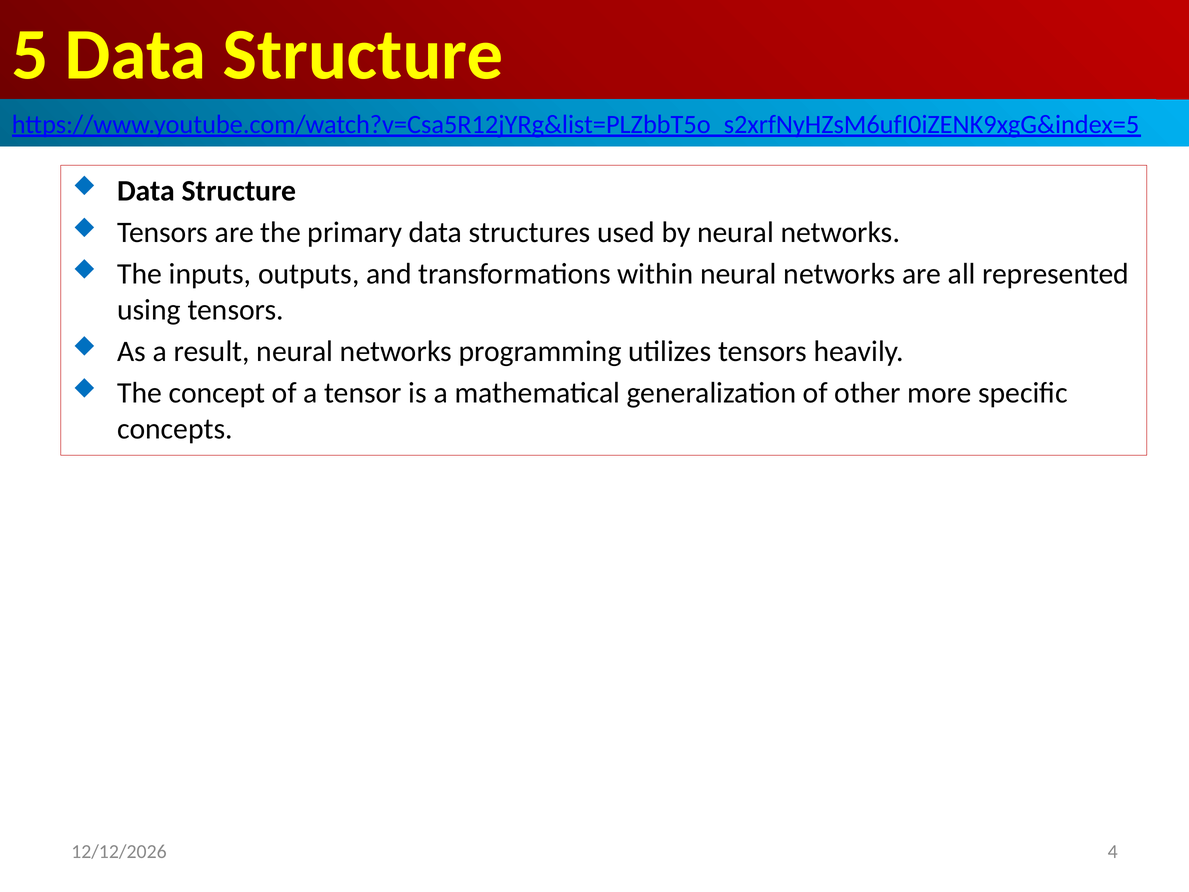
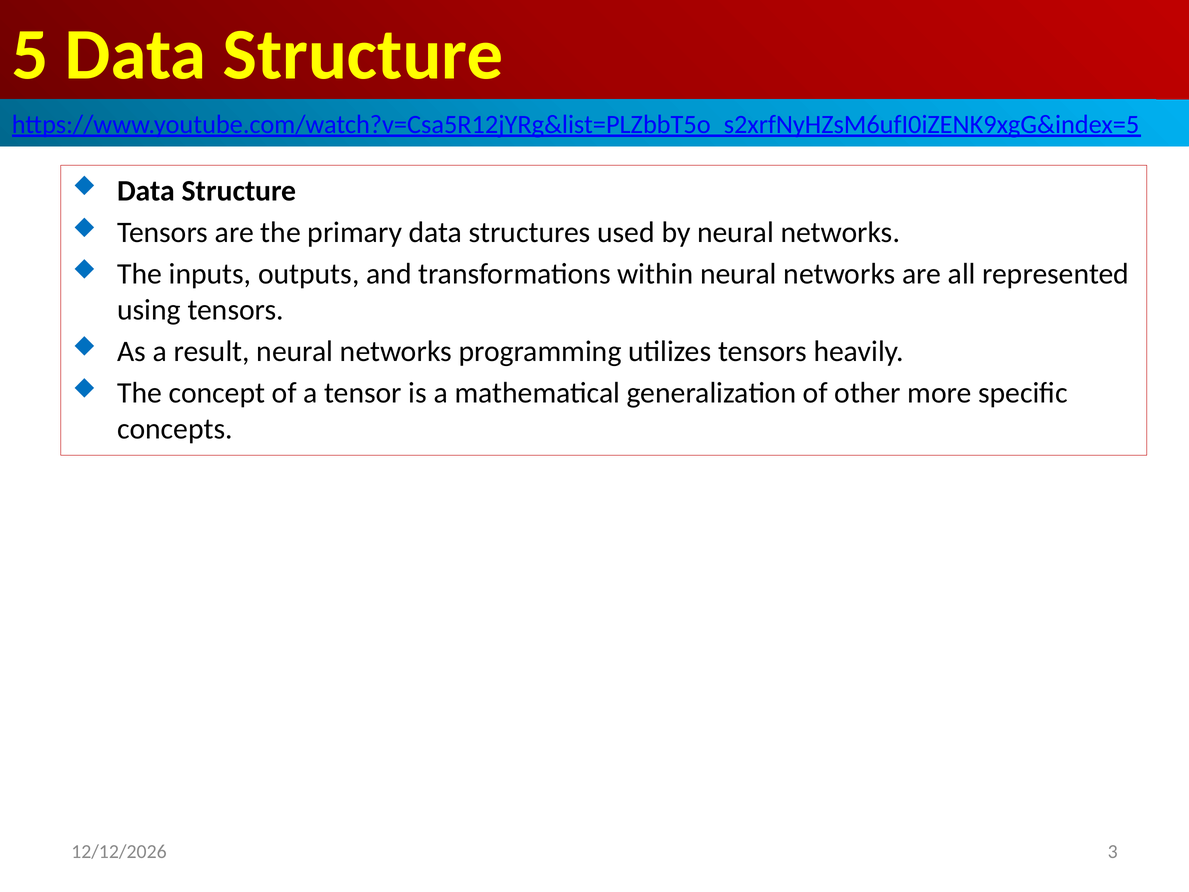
4: 4 -> 3
